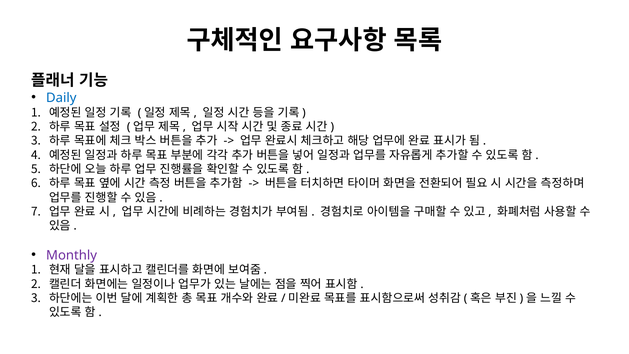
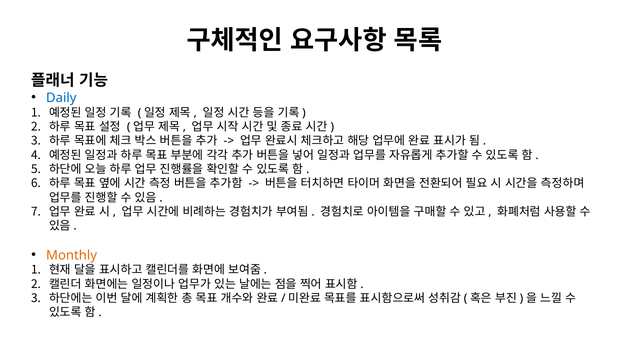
Monthly colour: purple -> orange
